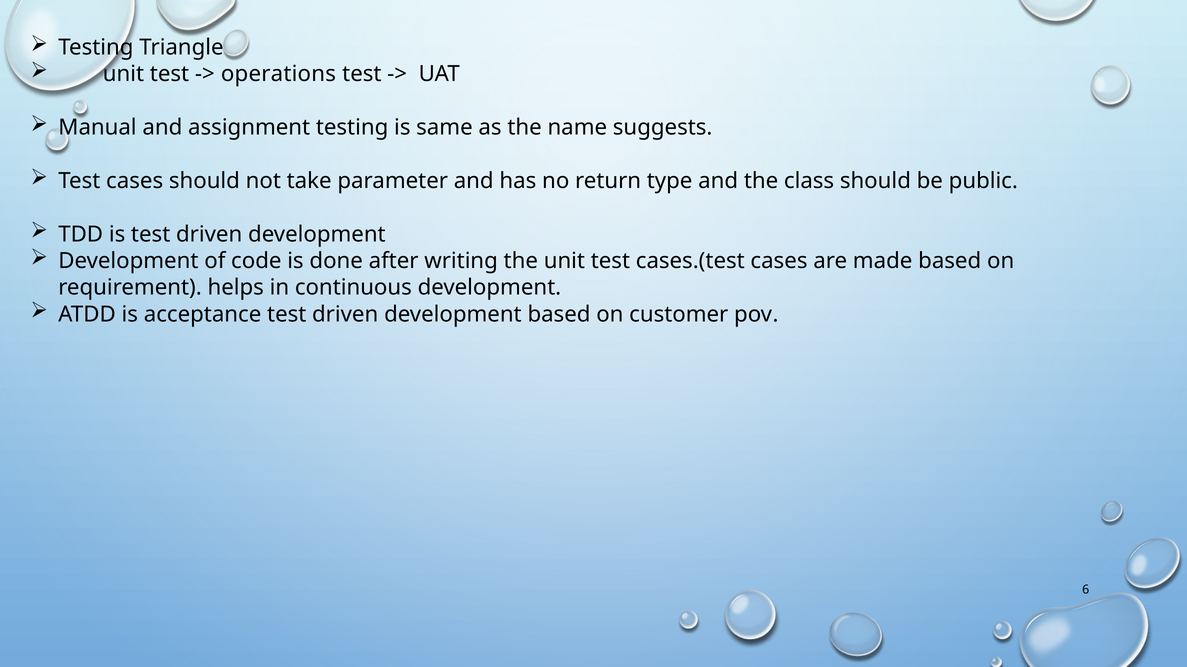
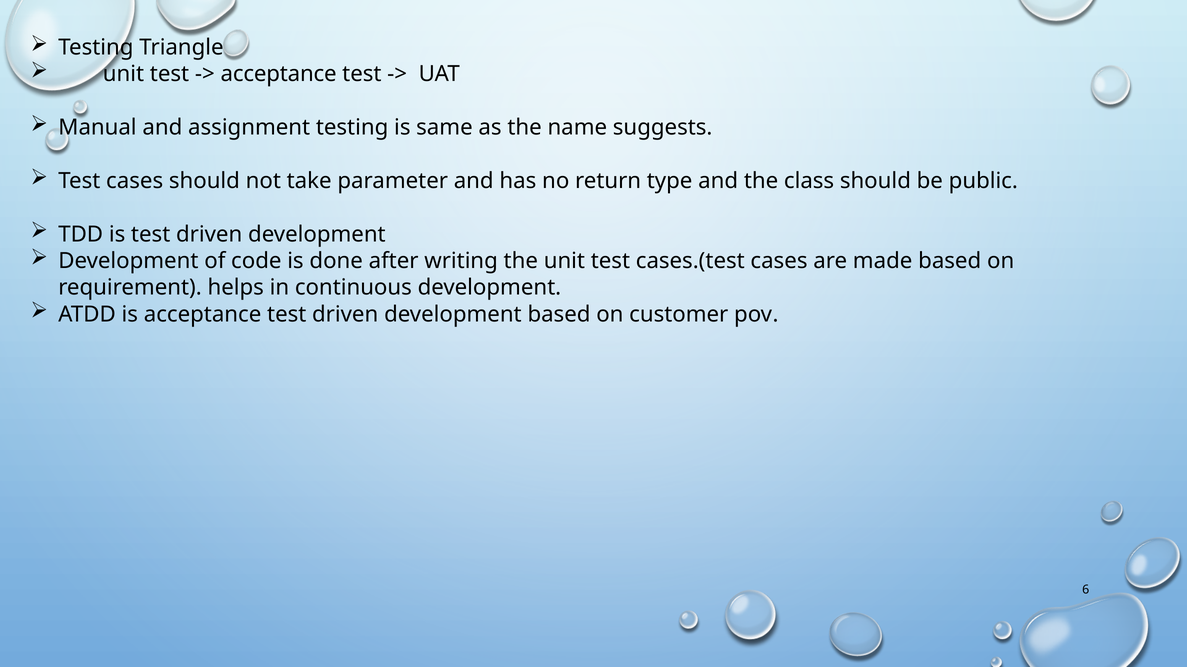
operations at (278, 74): operations -> acceptance
